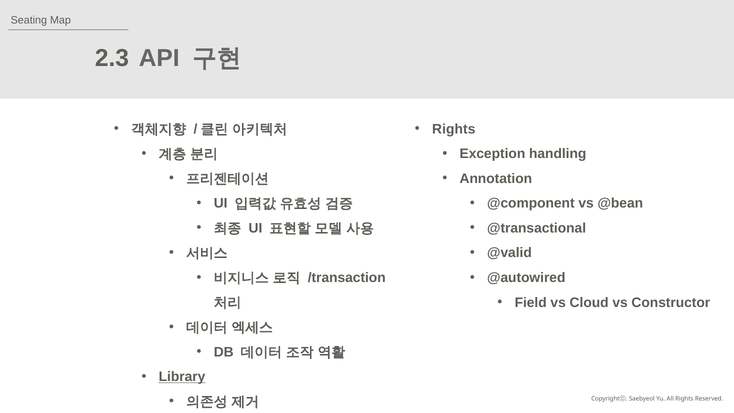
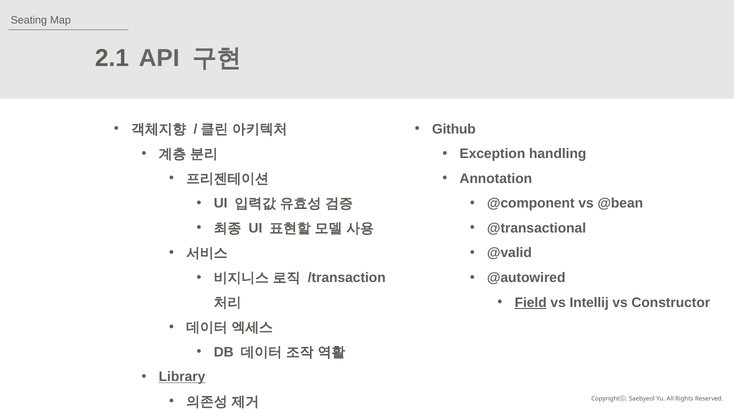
2.3: 2.3 -> 2.1
Rights at (454, 129): Rights -> Github
Field underline: none -> present
Cloud: Cloud -> Intellij
